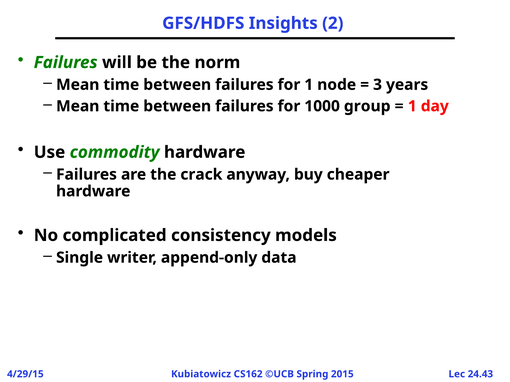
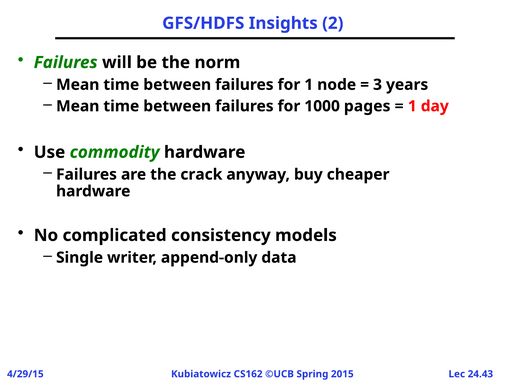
group: group -> pages
